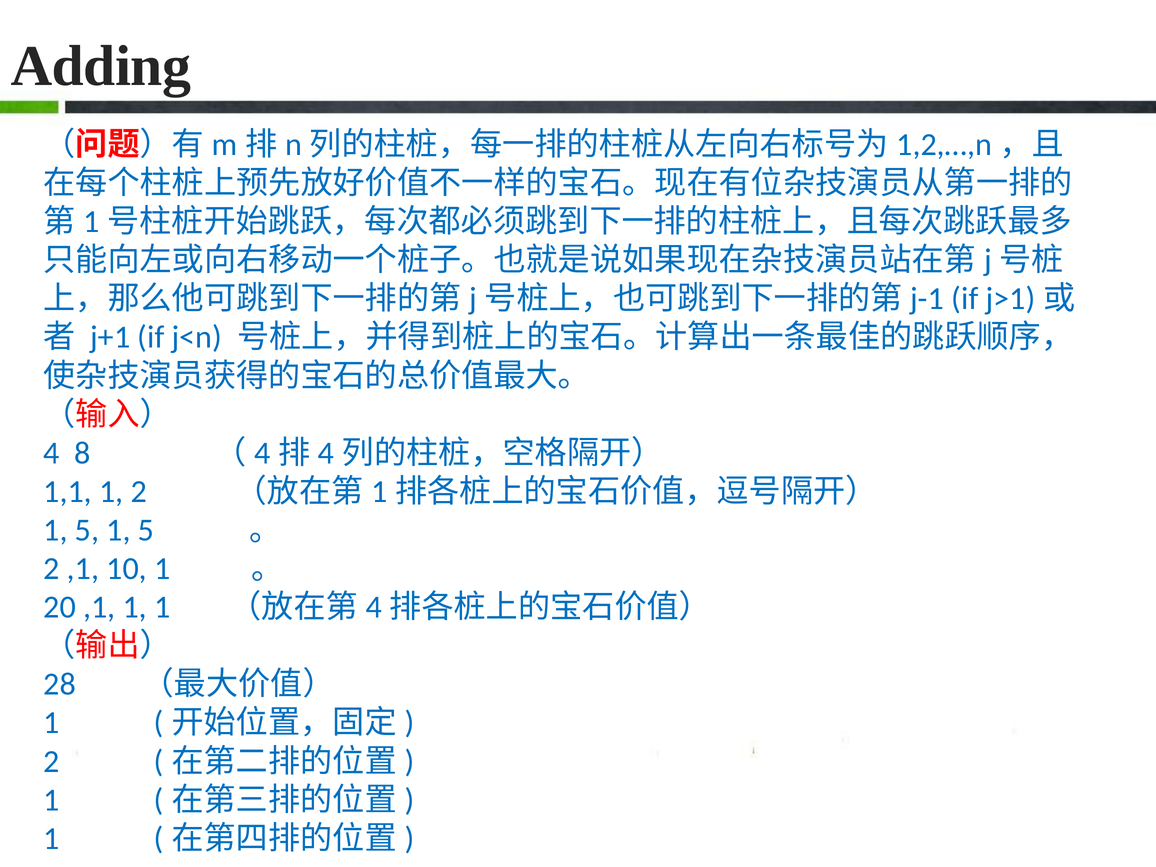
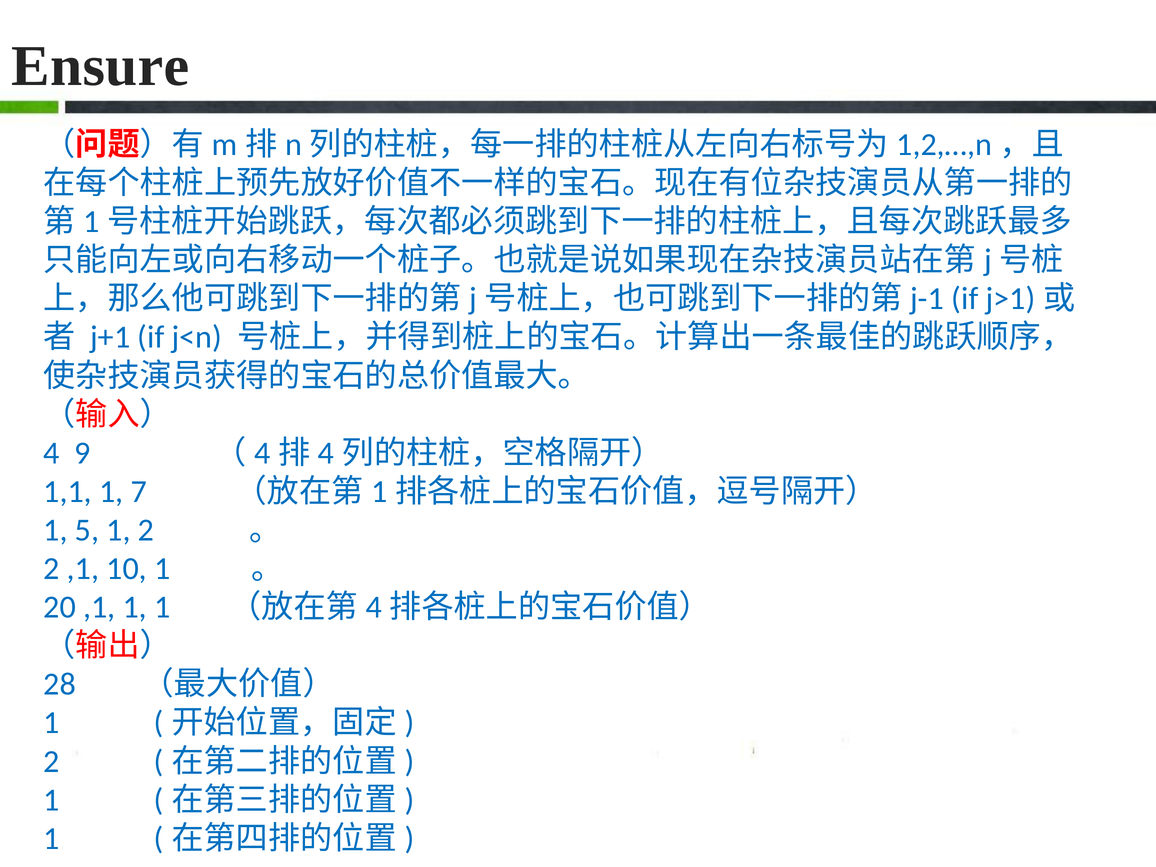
Adding: Adding -> Ensure
8: 8 -> 9
1 2: 2 -> 7
5 1 5: 5 -> 2
